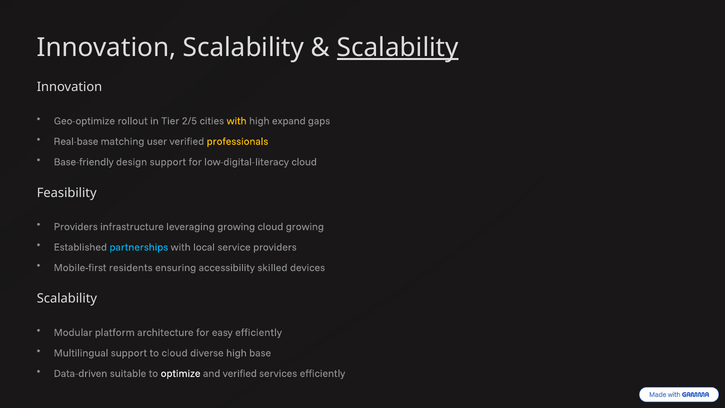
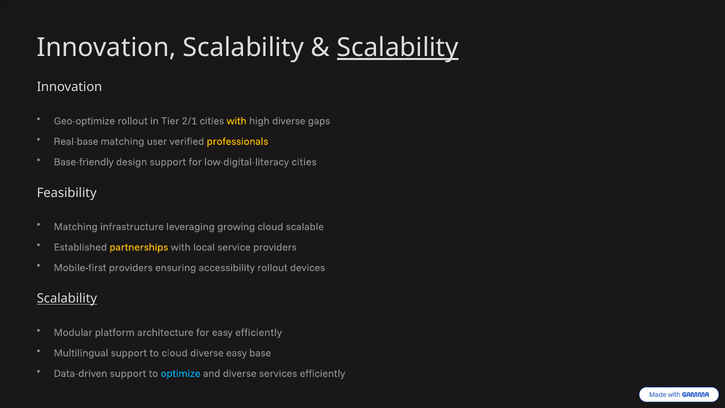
2/5: 2/5 -> 2/1
high expand: expand -> diverse
low-digital-literacy cloud: cloud -> cities
Providers at (76, 227): Providers -> Matching
cloud growing: growing -> scalable
partnerships colour: light blue -> yellow
Mobile-first residents: residents -> providers
accessibility skilled: skilled -> rollout
Scalability at (67, 298) underline: none -> present
diverse high: high -> easy
Data-driven suitable: suitable -> support
optimize colour: white -> light blue
and verified: verified -> diverse
